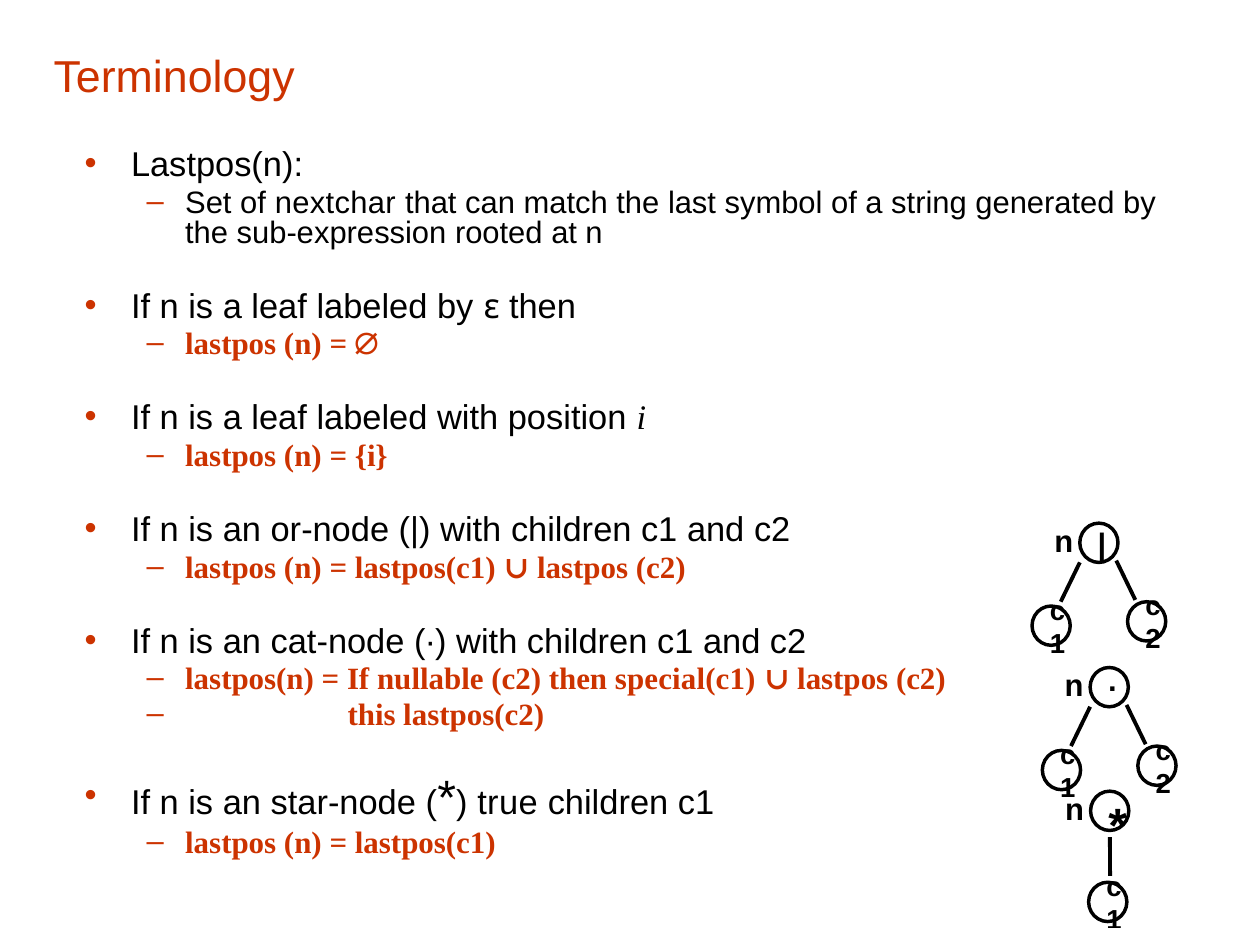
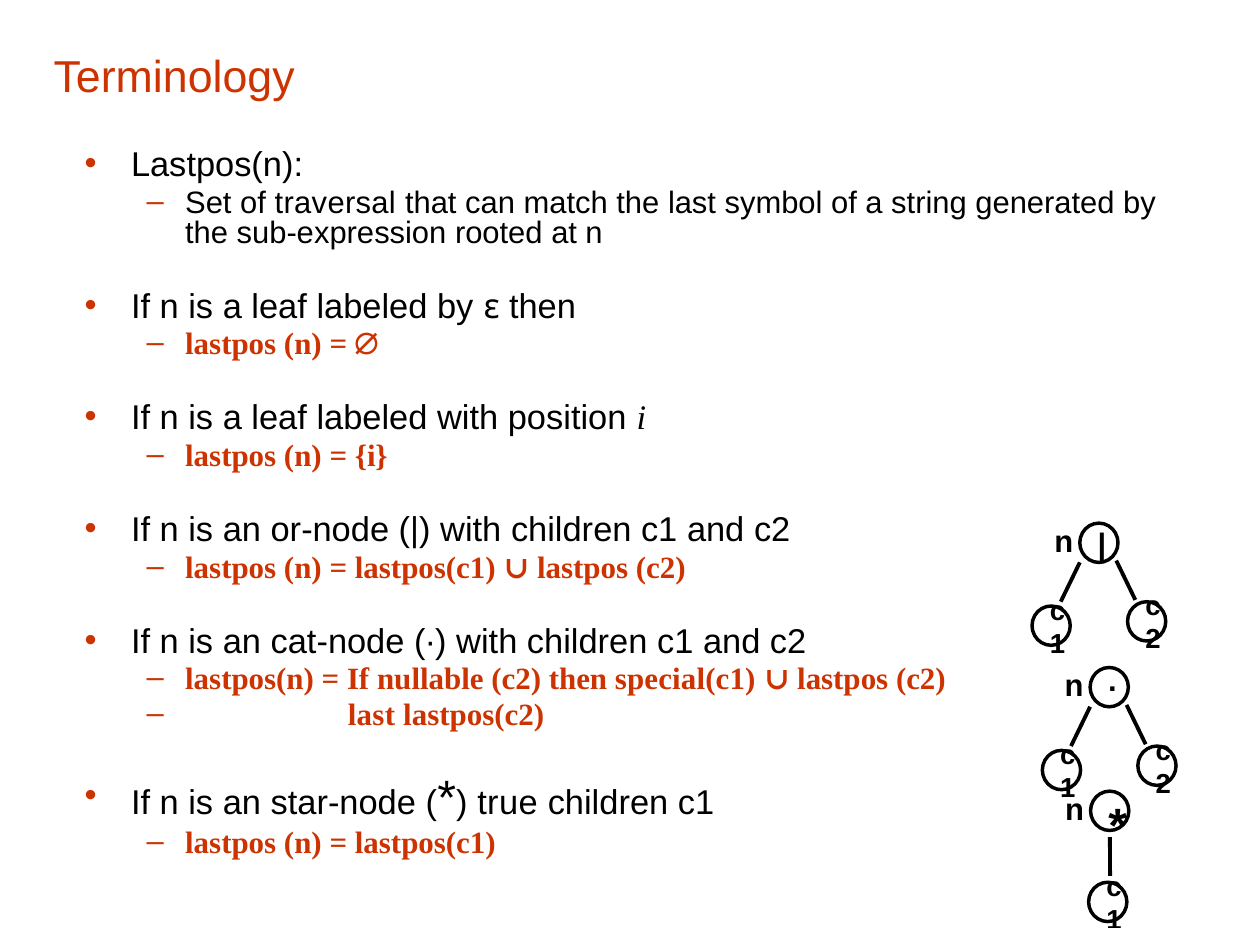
nextchar: nextchar -> traversal
this at (372, 716): this -> last
